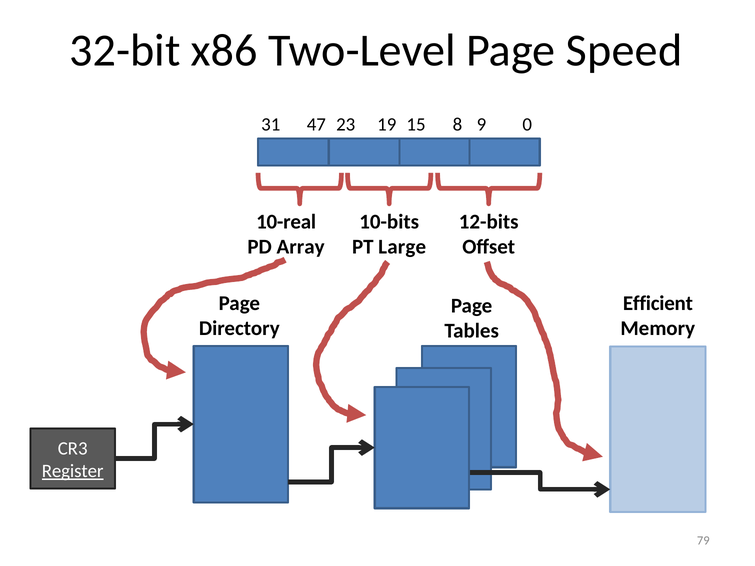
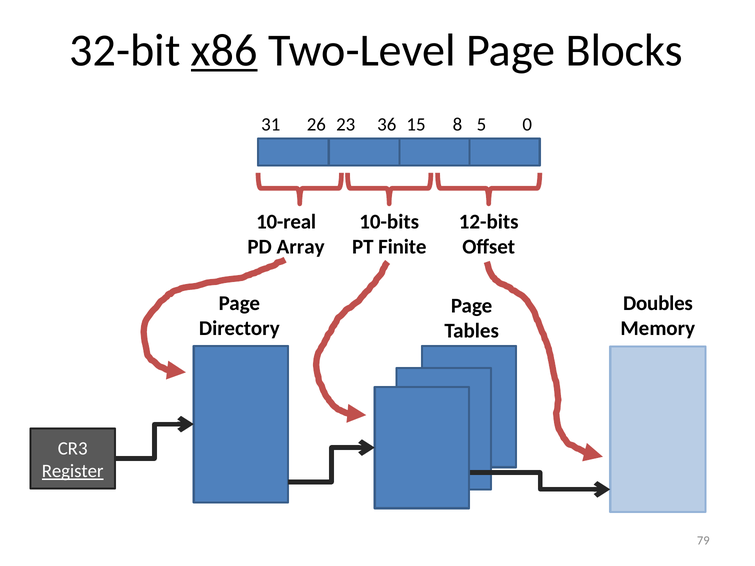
x86 underline: none -> present
Speed: Speed -> Blocks
47: 47 -> 26
19: 19 -> 36
9: 9 -> 5
Large: Large -> Finite
Efficient: Efficient -> Doubles
